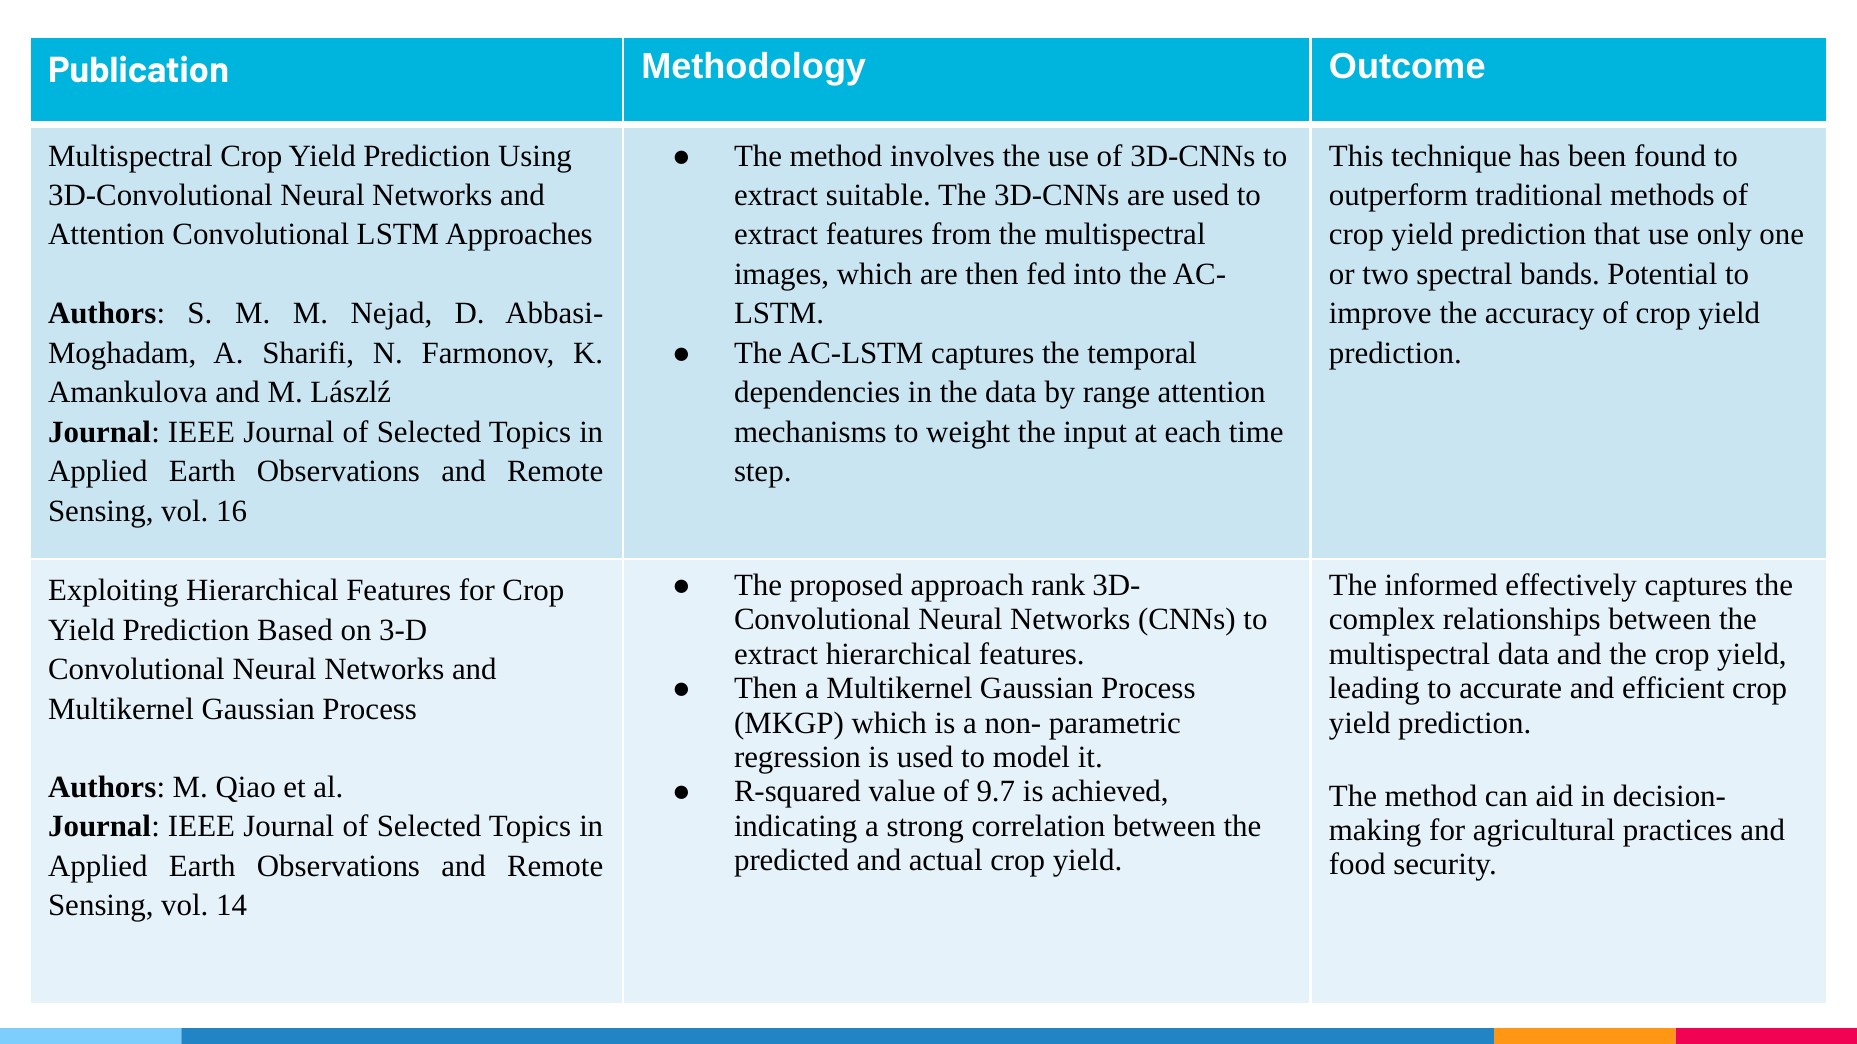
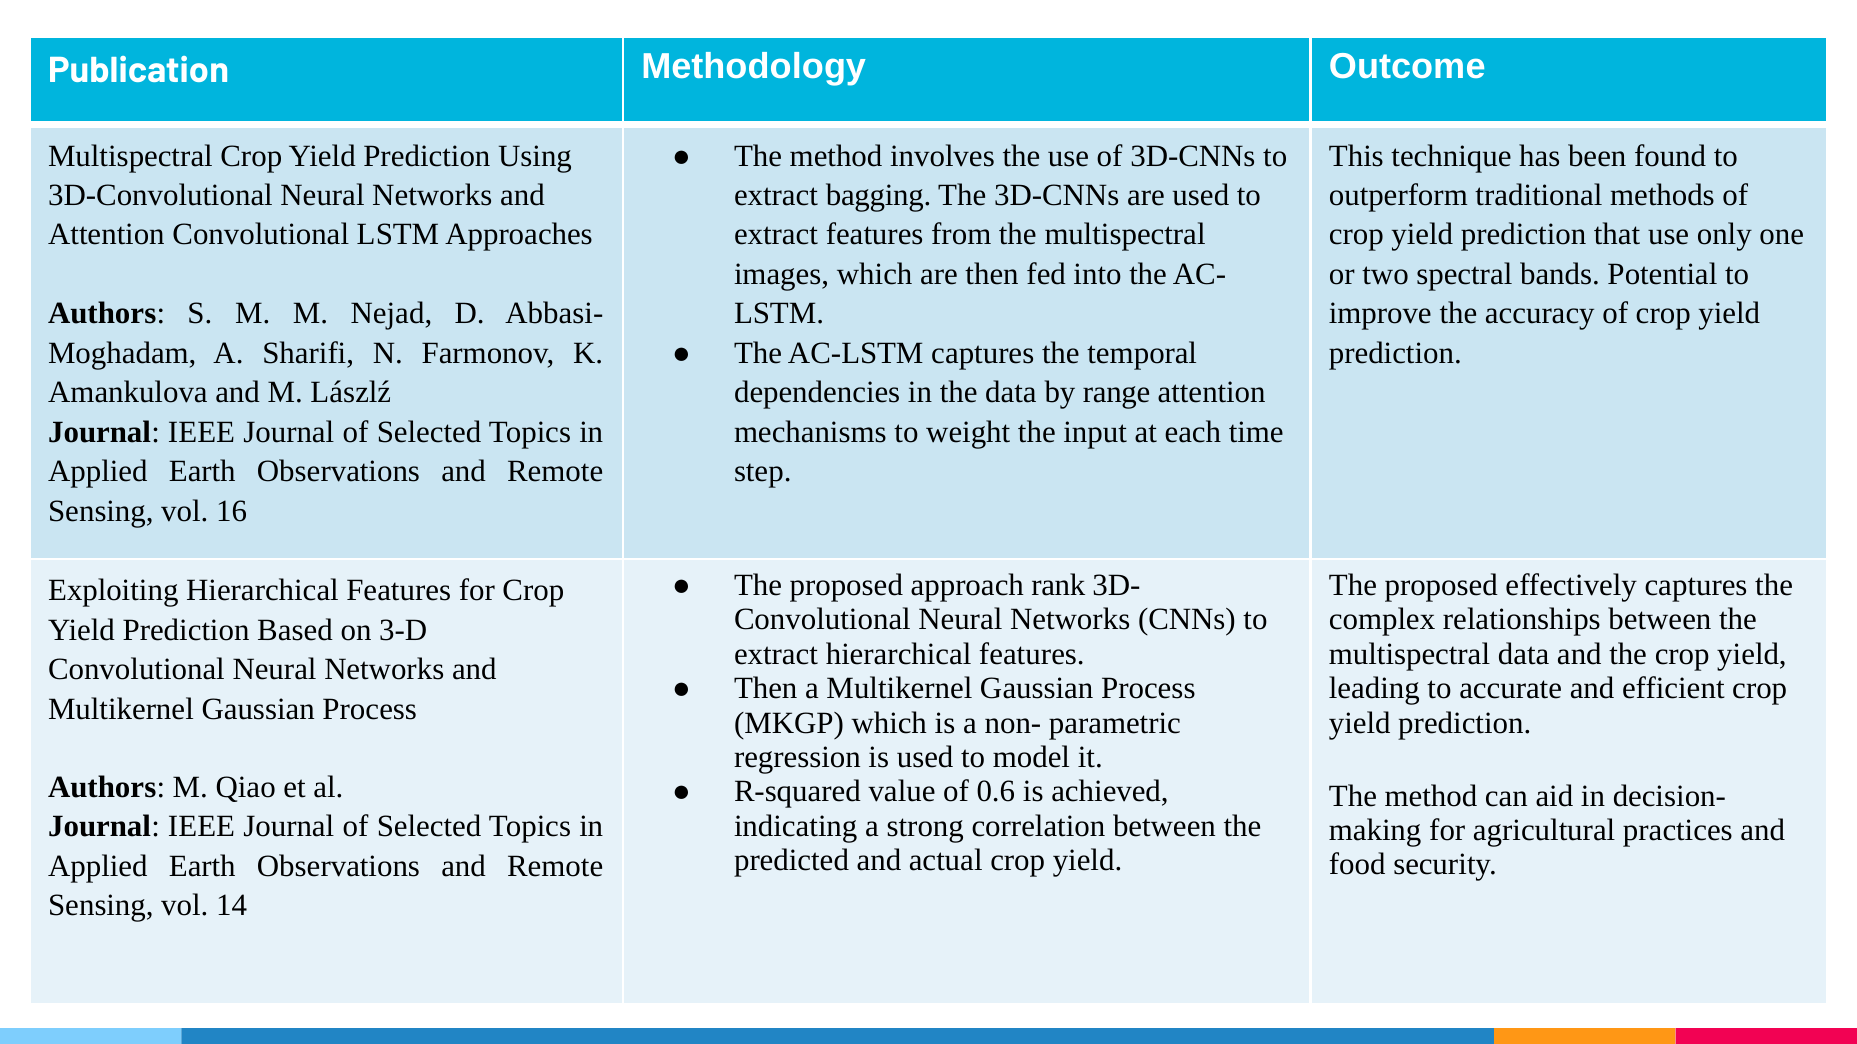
suitable: suitable -> bagging
informed at (1441, 586): informed -> proposed
9.7: 9.7 -> 0.6
